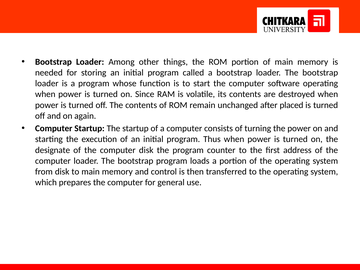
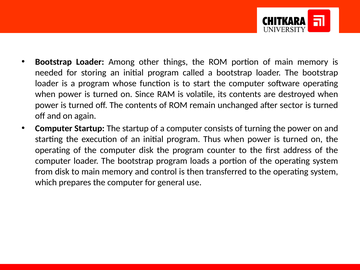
placed: placed -> sector
designate at (53, 150): designate -> operating
